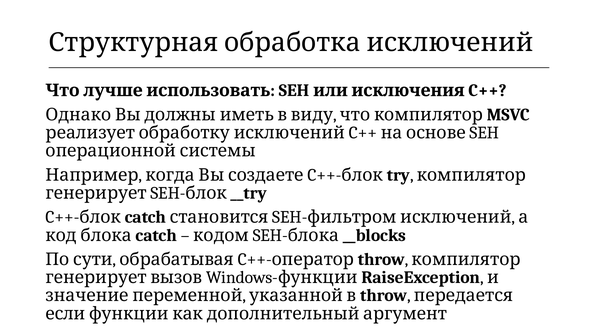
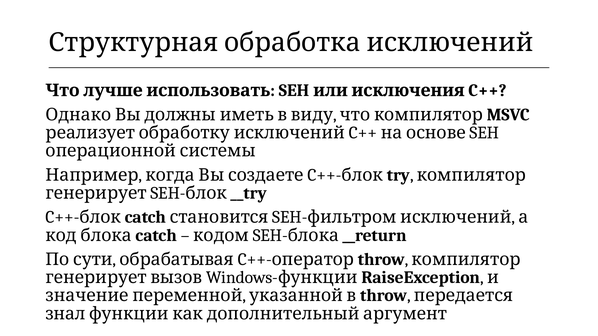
__blocks: __blocks -> __return
если: если -> знал
